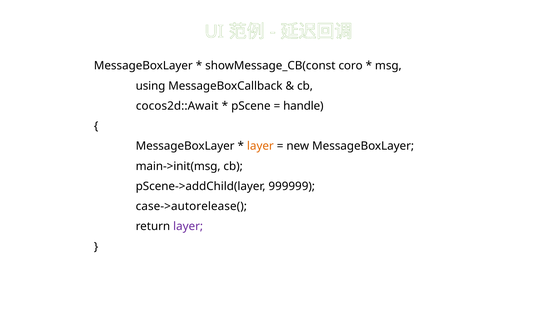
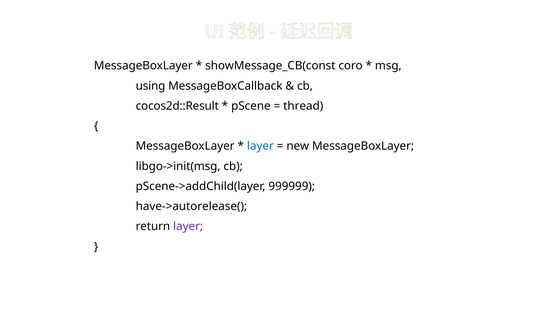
cocos2d::Await: cocos2d::Await -> cocos2d::Result
handle: handle -> thread
layer at (260, 146) colour: orange -> blue
main->init(msg: main->init(msg -> libgo->init(msg
case->autorelease(: case->autorelease( -> have->autorelease(
